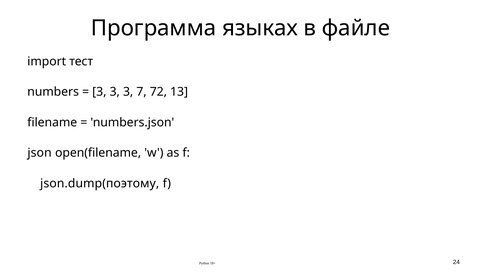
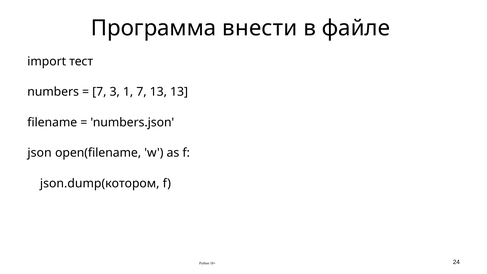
языках: языках -> внести
3 at (99, 92): 3 -> 7
3 at (128, 92): 3 -> 1
7 72: 72 -> 13
json.dump(поэтому: json.dump(поэтому -> json.dump(котором
